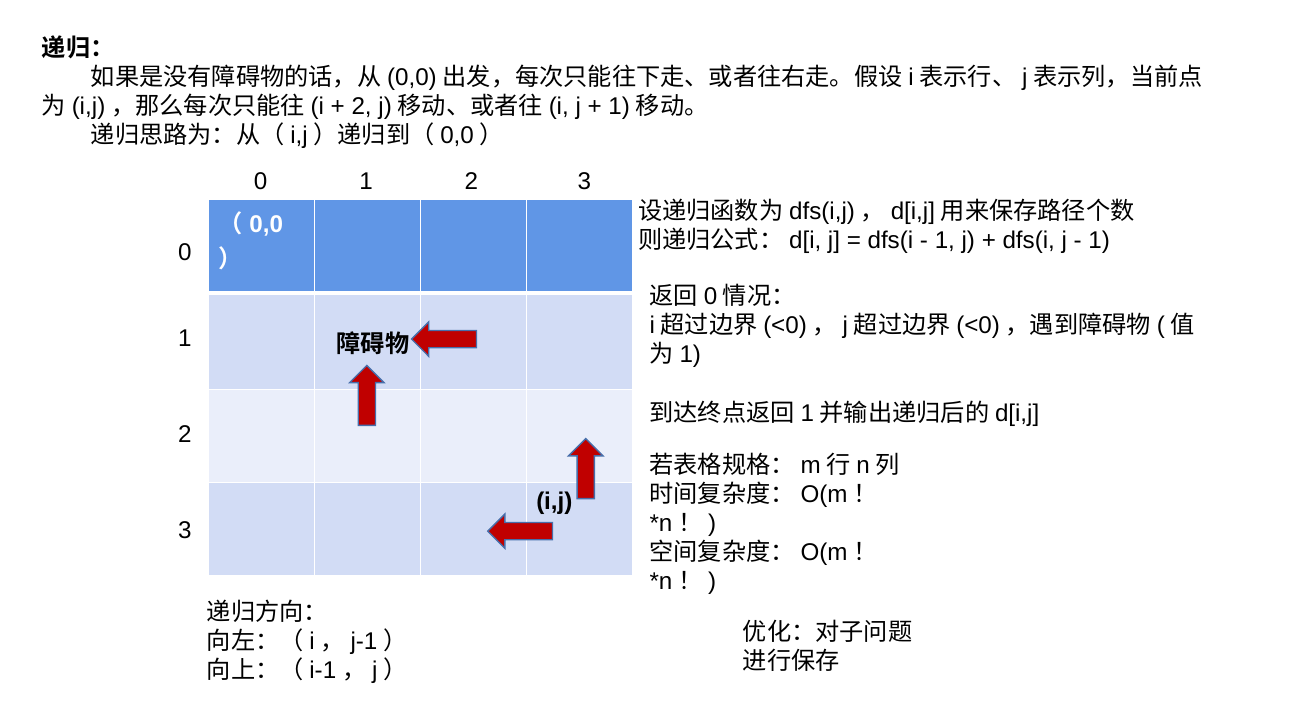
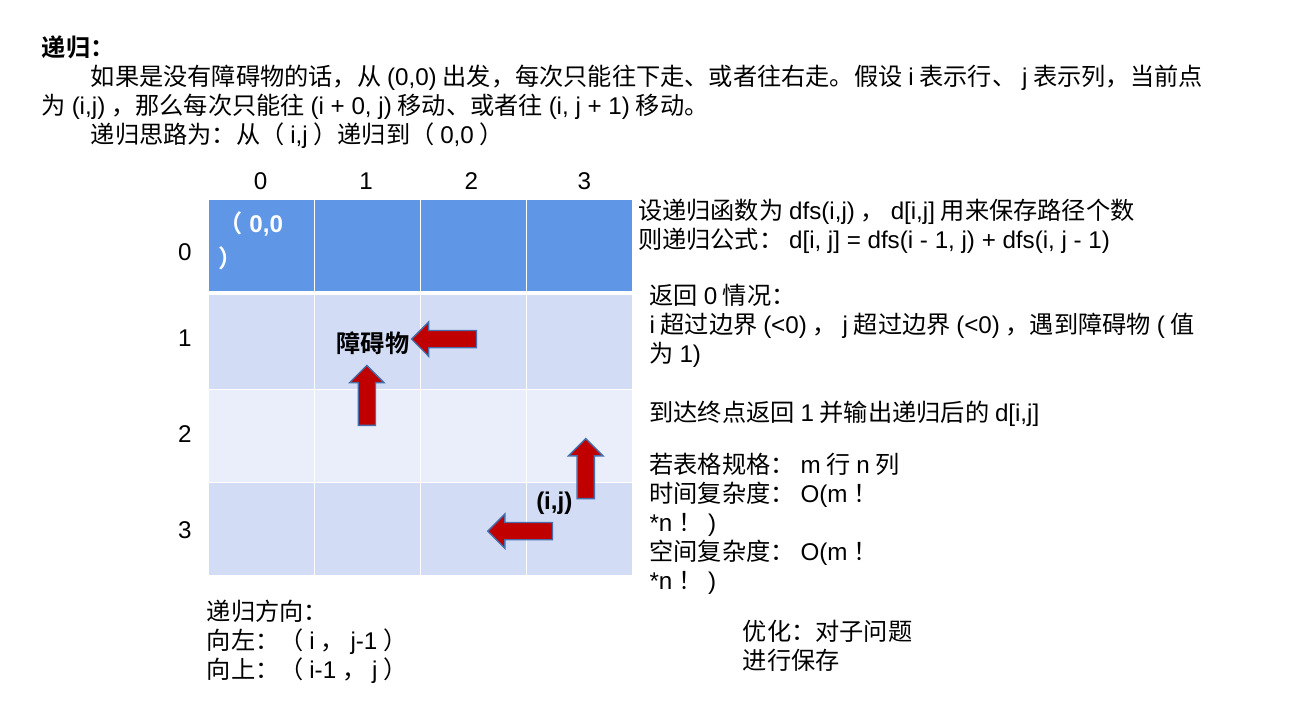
2 at (362, 107): 2 -> 0
